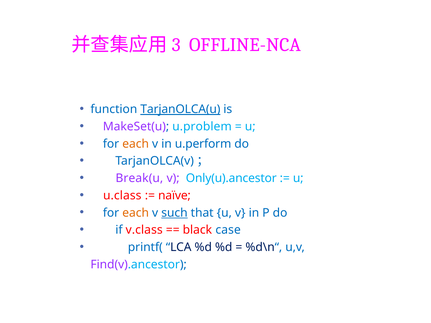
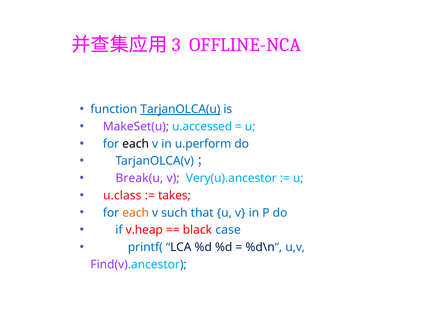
u.problem: u.problem -> u.accessed
each at (136, 144) colour: orange -> black
Only(u).ancestor: Only(u).ancestor -> Very(u).ancestor
naïve: naïve -> takes
such underline: present -> none
v.class: v.class -> v.heap
